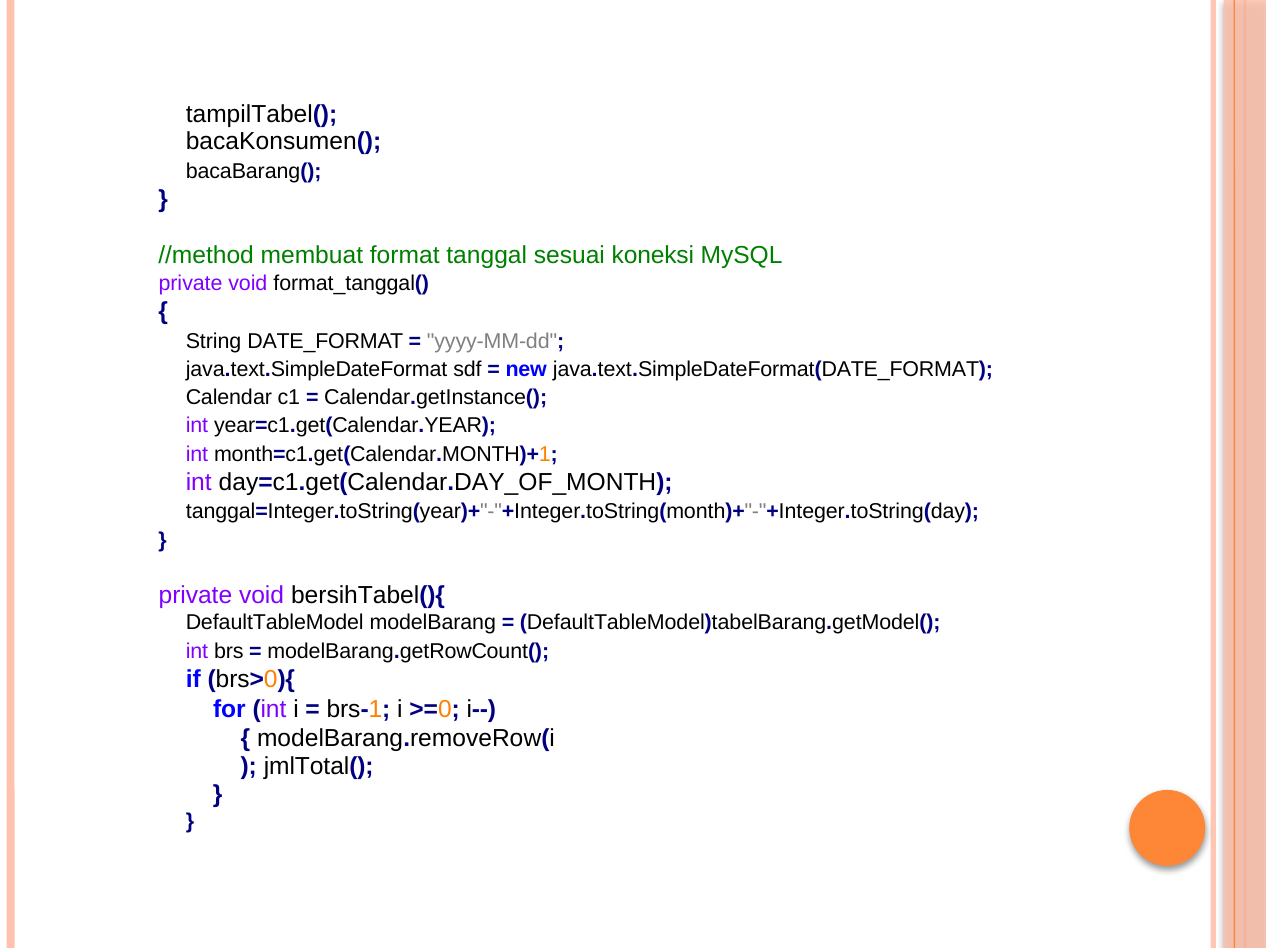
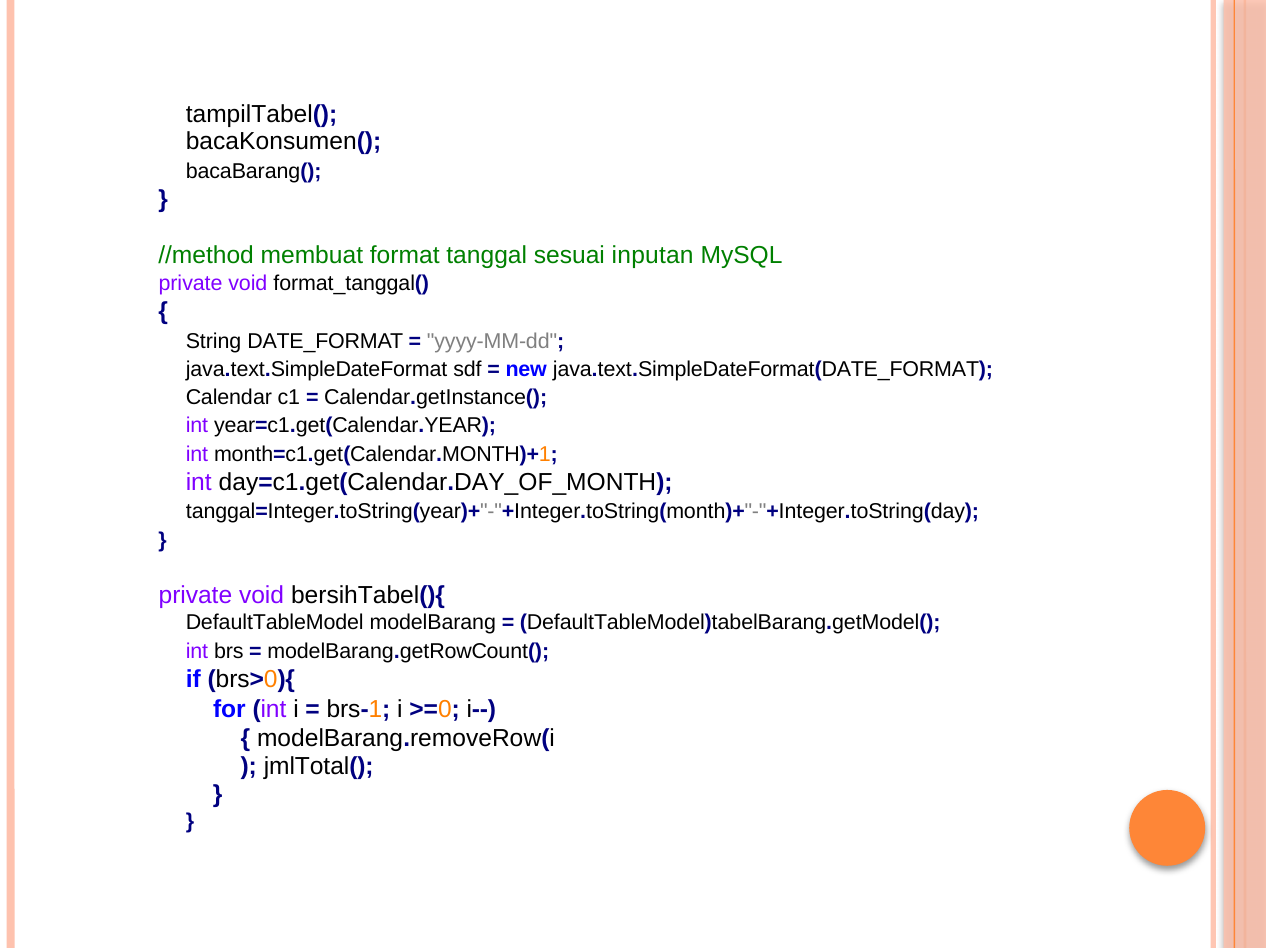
koneksi: koneksi -> inputan
